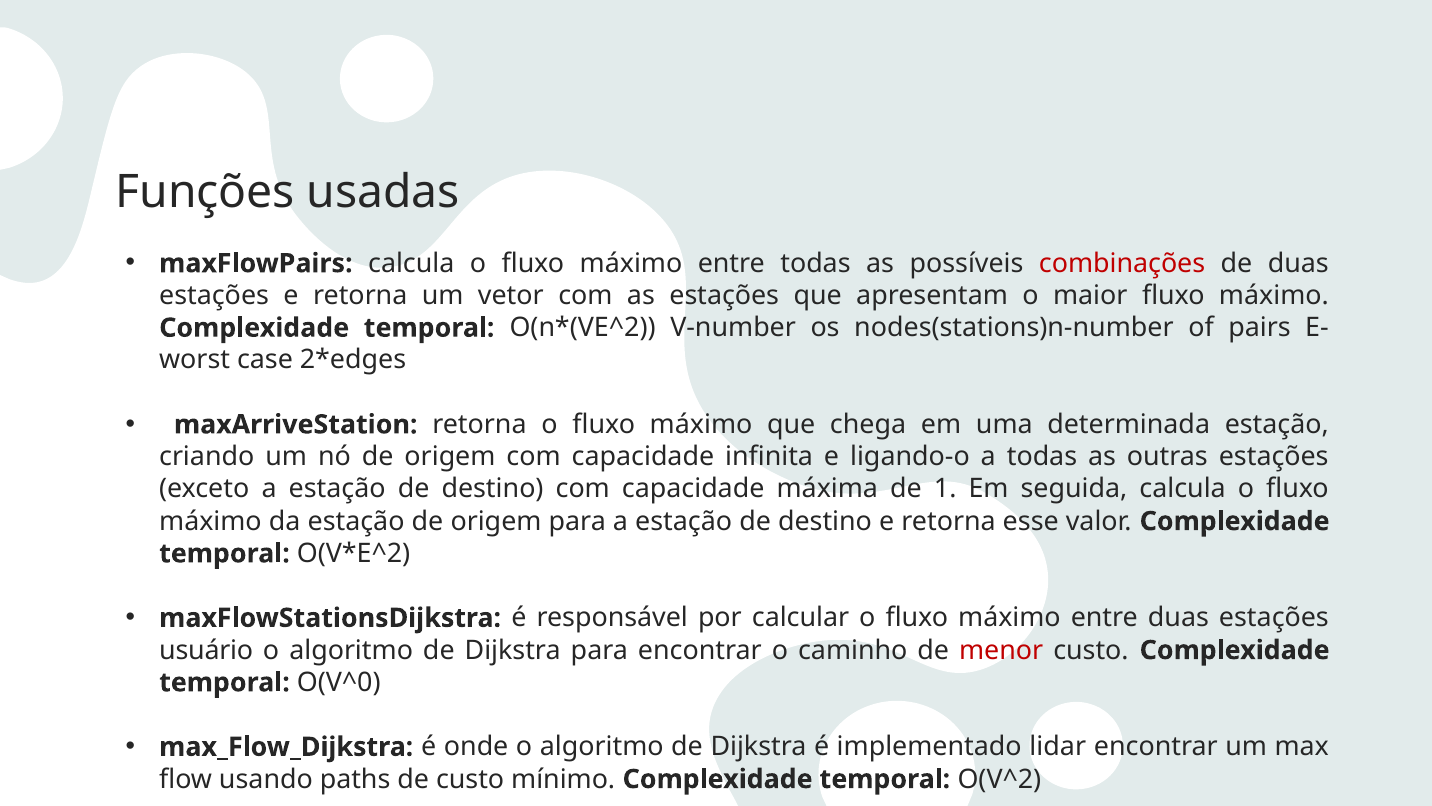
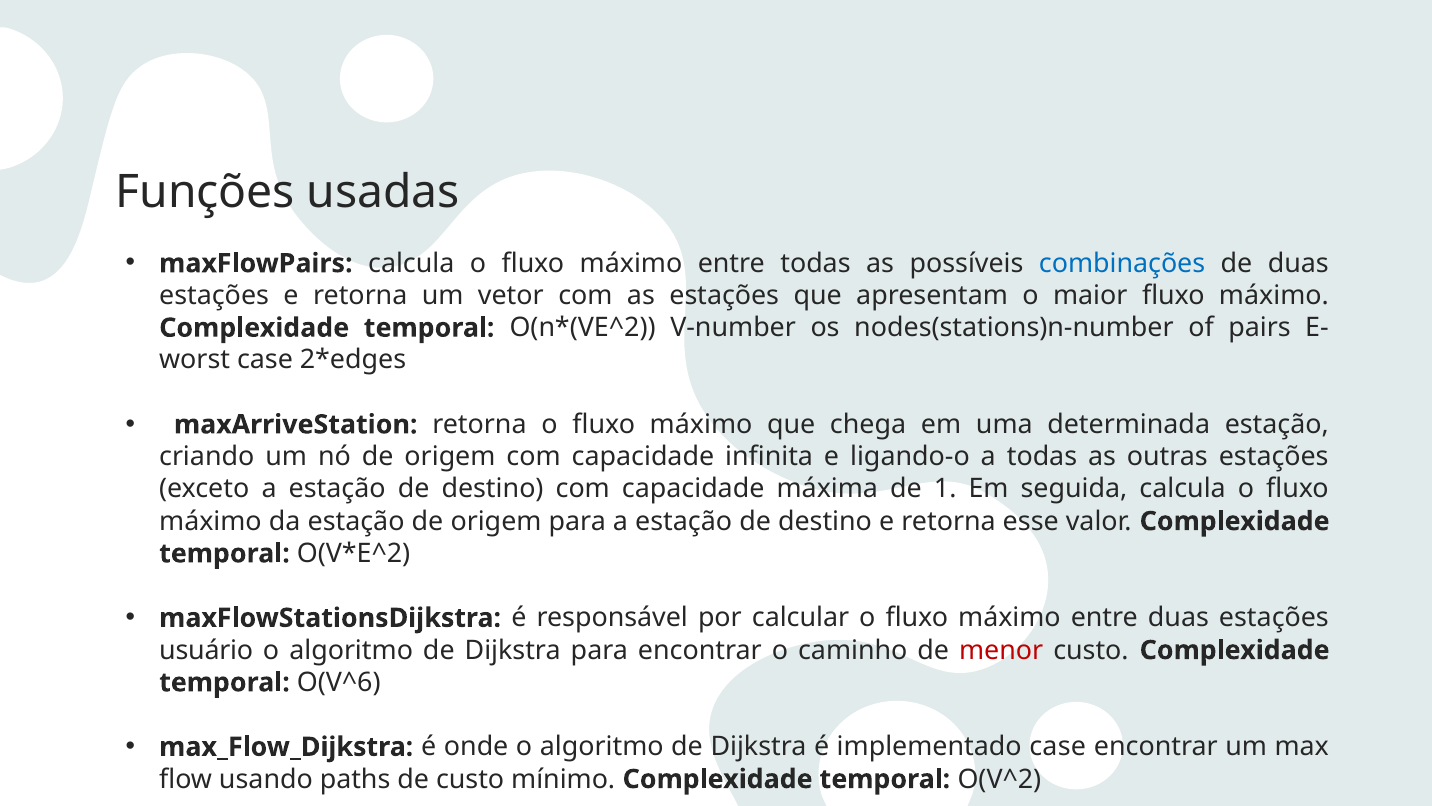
combinações colour: red -> blue
O(V^0: O(V^0 -> O(V^6
implementado lidar: lidar -> case
